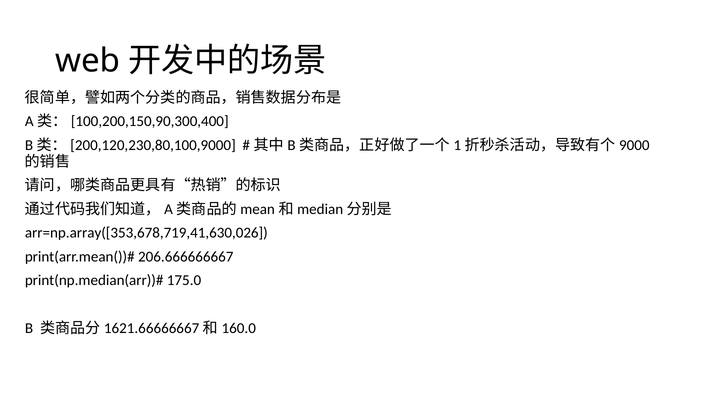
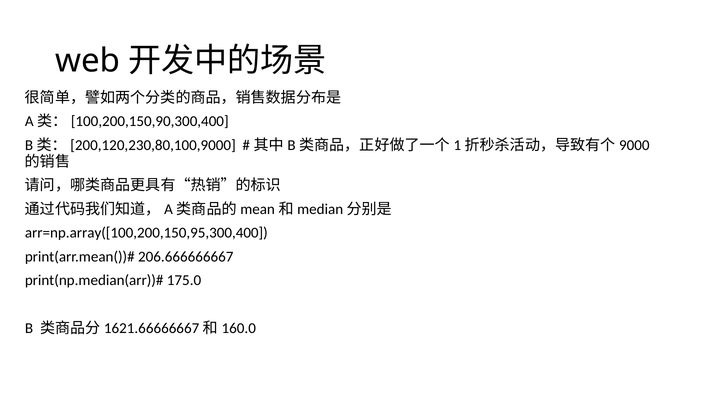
arr=np.array([353,678,719,41,630,026: arr=np.array([353,678,719,41,630,026 -> arr=np.array([100,200,150,95,300,400
